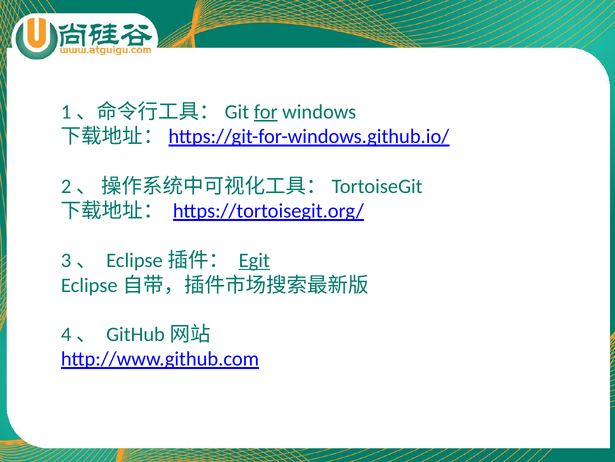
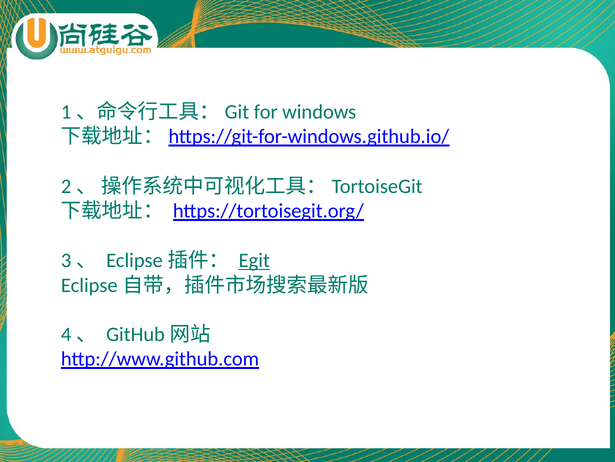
for underline: present -> none
